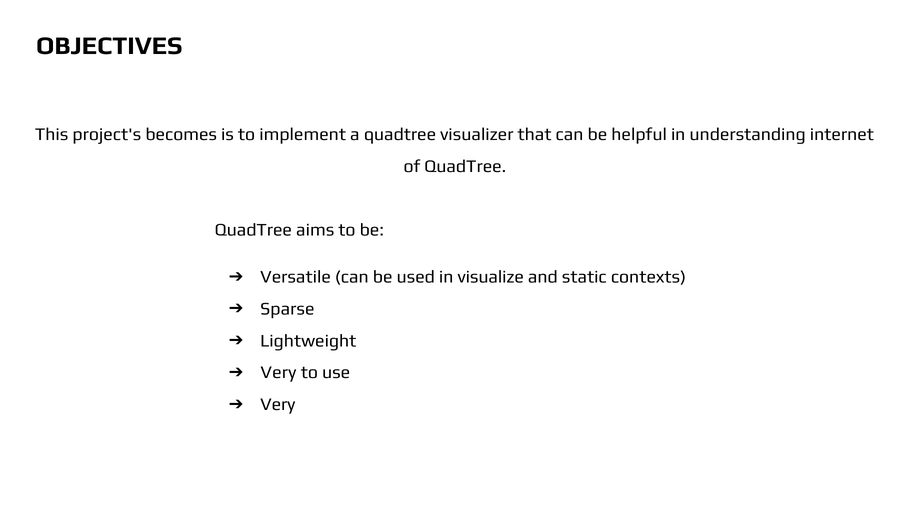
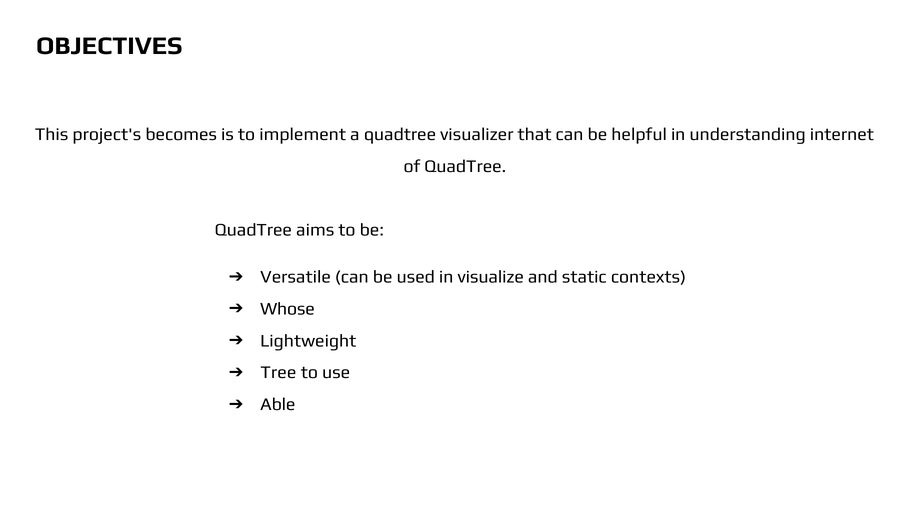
Sparse: Sparse -> Whose
Very at (278, 372): Very -> Tree
Very at (278, 404): Very -> Able
